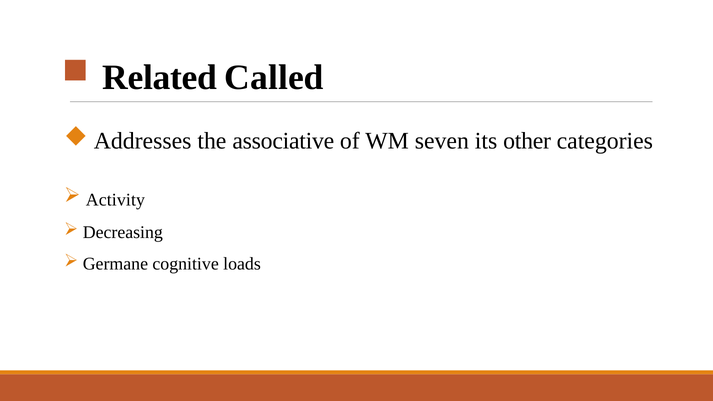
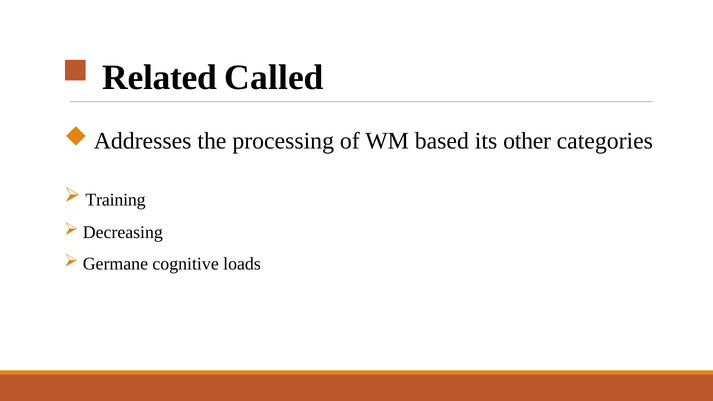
associative: associative -> processing
seven: seven -> based
Activity: Activity -> Training
